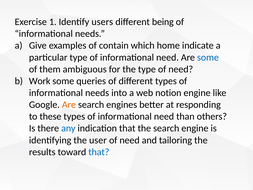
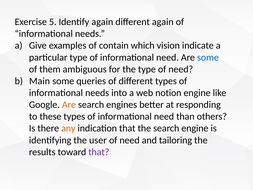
1: 1 -> 5
Identify users: users -> again
different being: being -> again
home: home -> vision
Work: Work -> Main
any colour: blue -> orange
that at (99, 152) colour: blue -> purple
